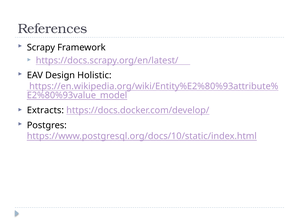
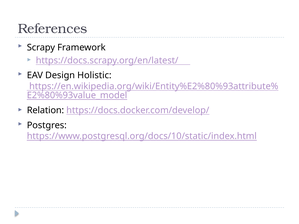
Extracts: Extracts -> Relation
